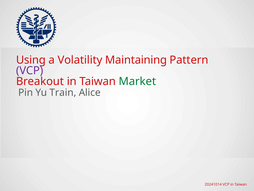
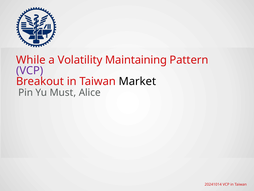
Using: Using -> While
Market colour: green -> black
Train: Train -> Must
